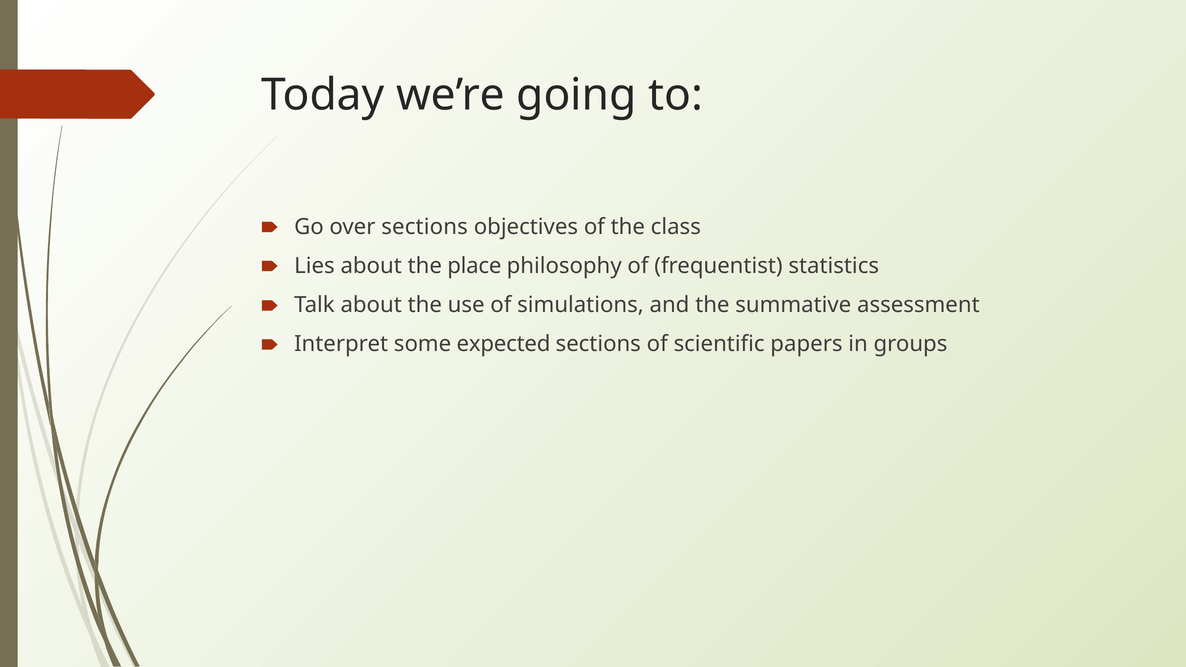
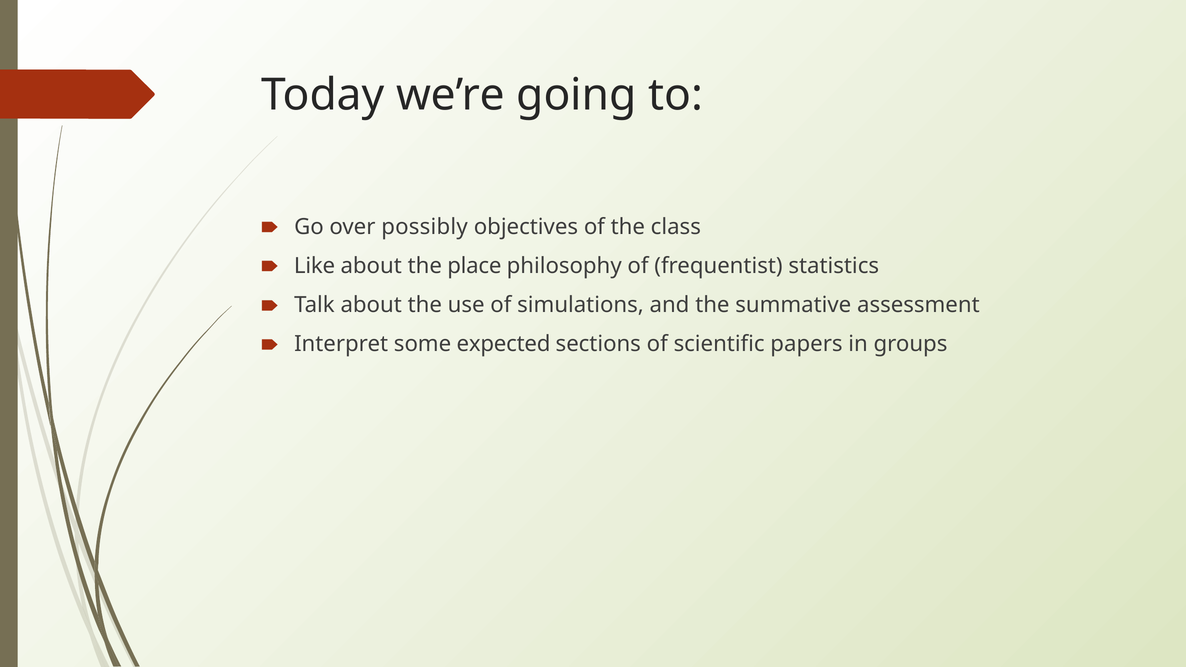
over sections: sections -> possibly
Lies: Lies -> Like
